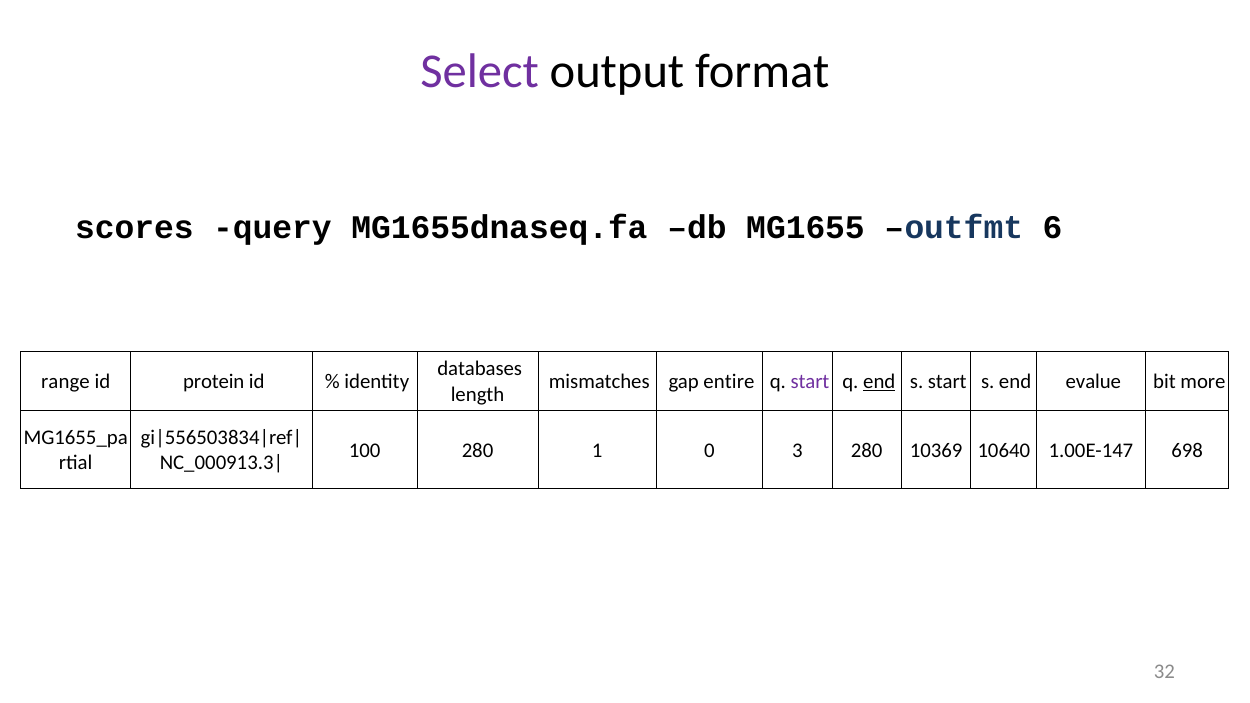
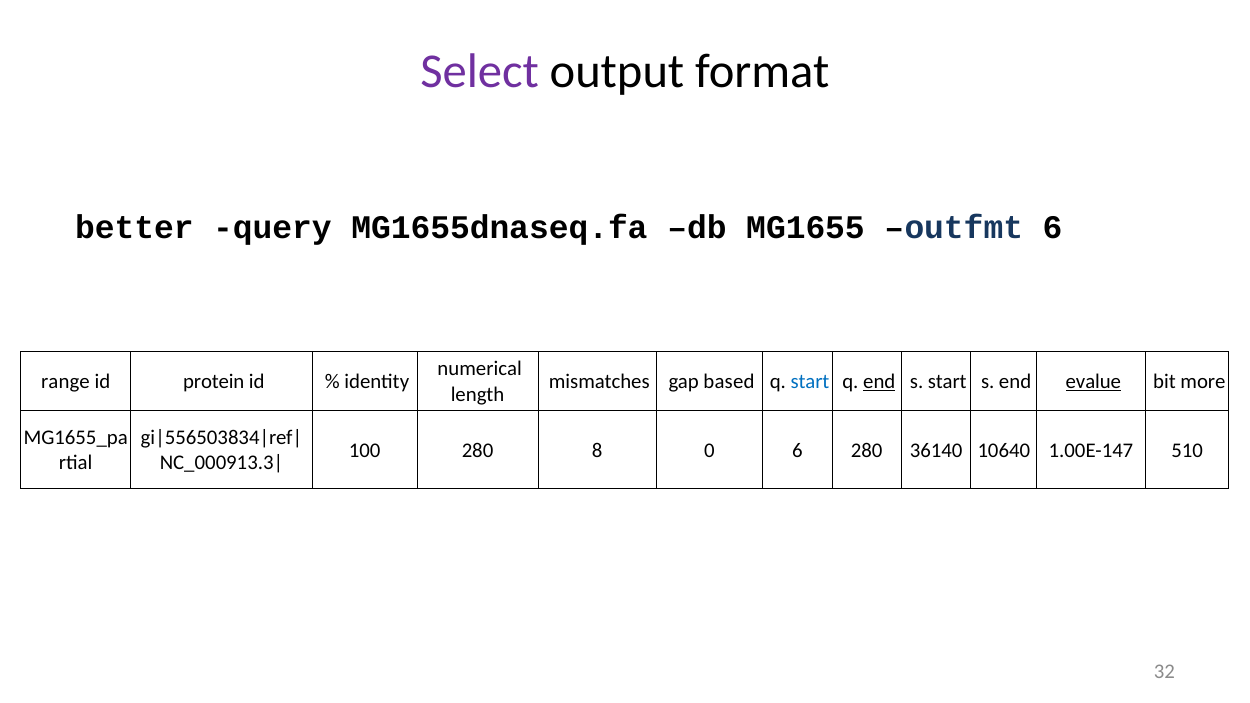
scores: scores -> better
databases: databases -> numerical
entire: entire -> based
start at (810, 382) colour: purple -> blue
evalue underline: none -> present
1: 1 -> 8
0 3: 3 -> 6
10369: 10369 -> 36140
698: 698 -> 510
